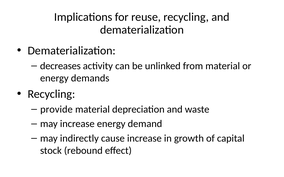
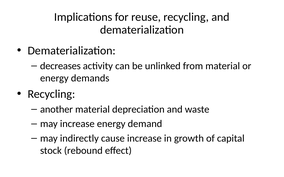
provide: provide -> another
